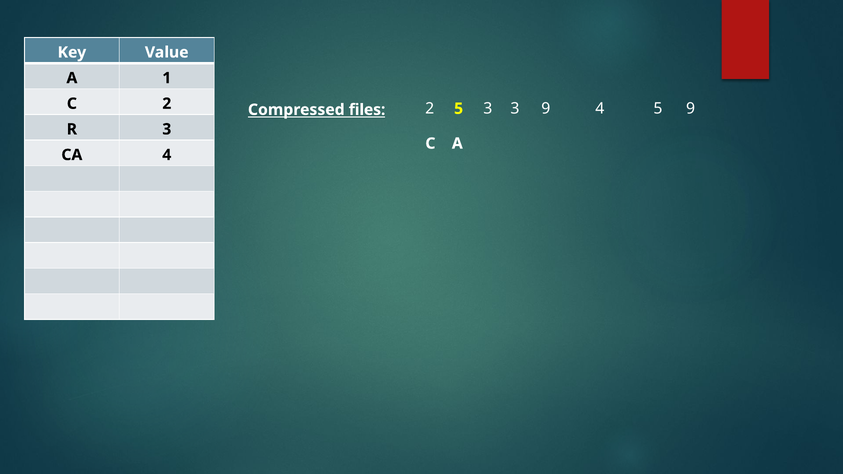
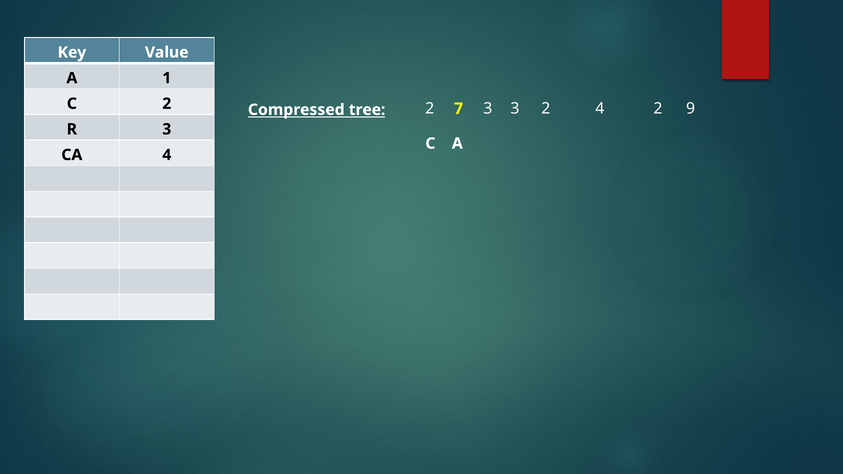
2 5: 5 -> 7
3 9: 9 -> 2
4 5: 5 -> 2
files: files -> tree
